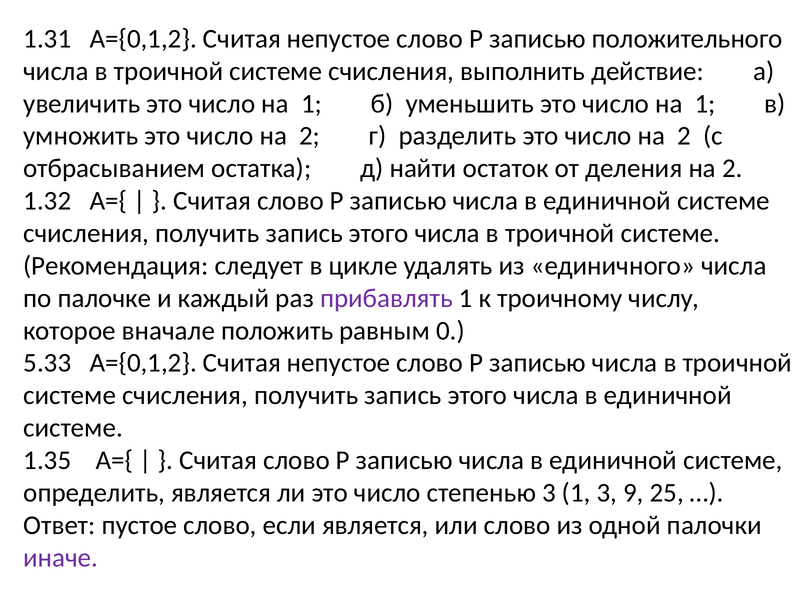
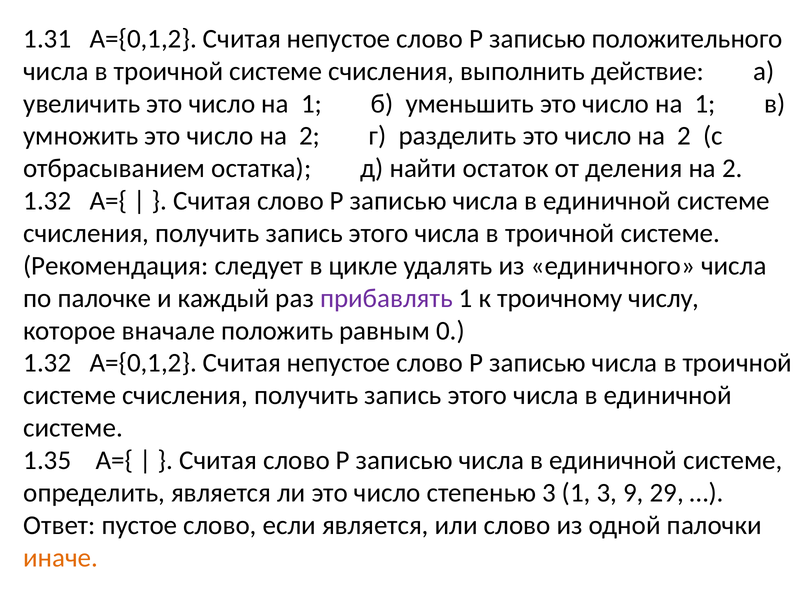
5.33 at (47, 363): 5.33 -> 1.32
25: 25 -> 29
иначе colour: purple -> orange
